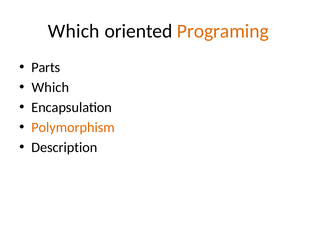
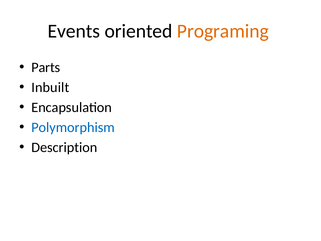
Which at (74, 31): Which -> Events
Which at (50, 87): Which -> Inbuilt
Polymorphism colour: orange -> blue
